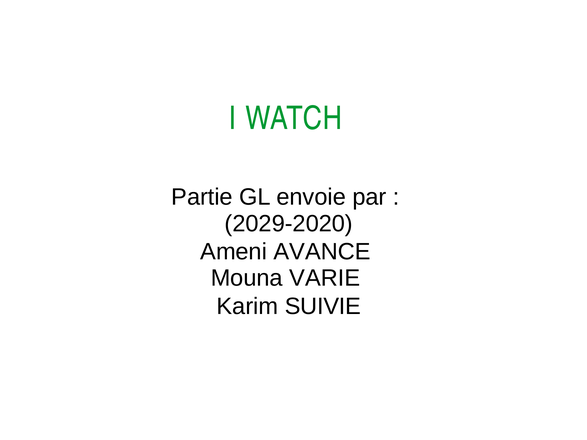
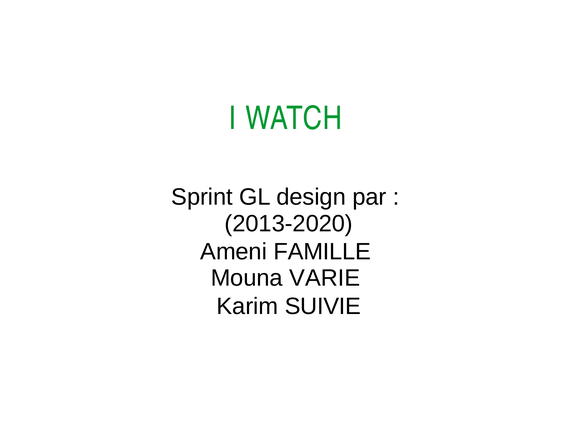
Partie: Partie -> Sprint
envoie: envoie -> design
2029-2020: 2029-2020 -> 2013-2020
AVANCE: AVANCE -> FAMILLE
